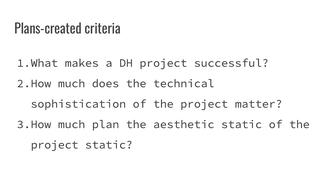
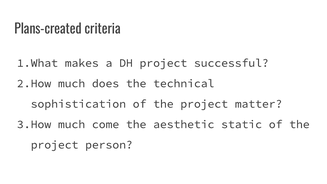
plan: plan -> come
project static: static -> person
